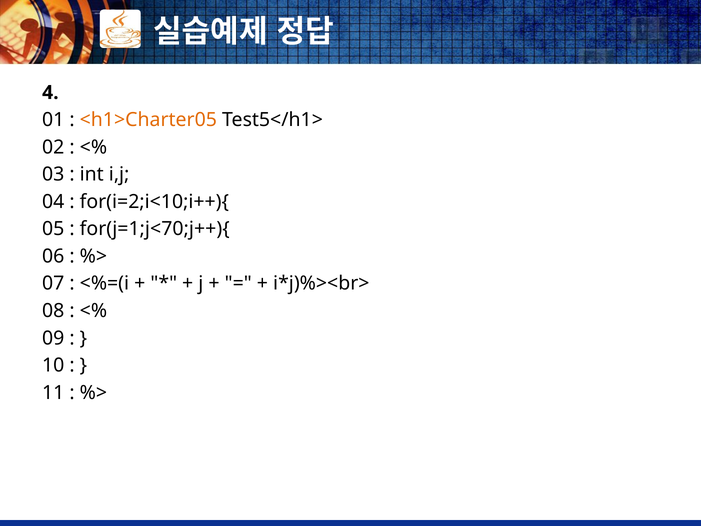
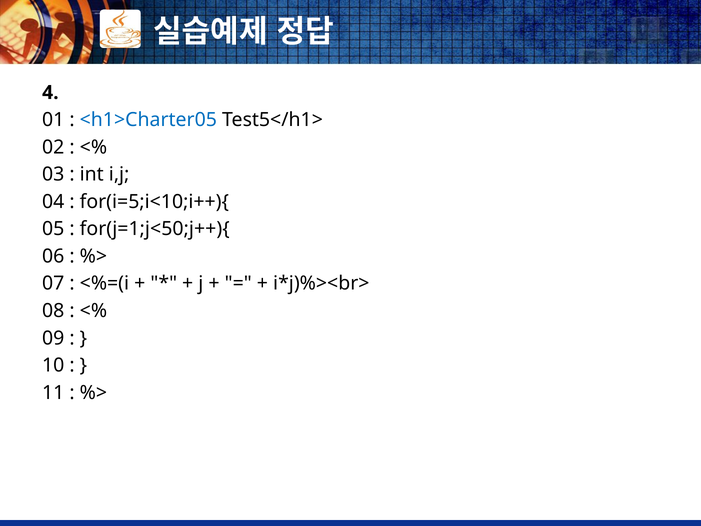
<h1>Charter05 colour: orange -> blue
for(i=2;i<10;i++){: for(i=2;i<10;i++){ -> for(i=5;i<10;i++){
for(j=1;j<70;j++){: for(j=1;j<70;j++){ -> for(j=1;j<50;j++){
